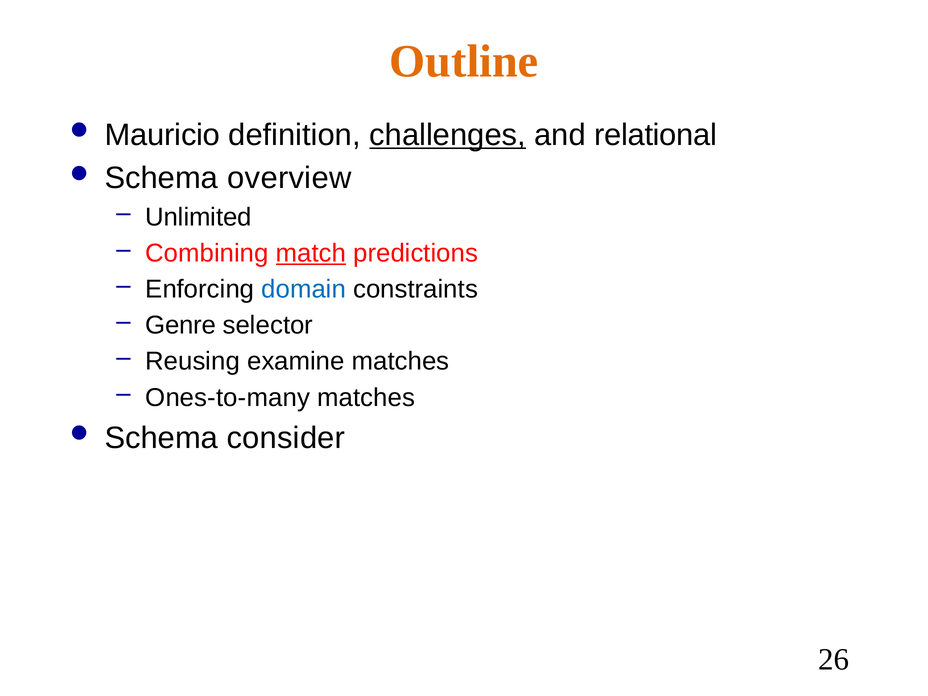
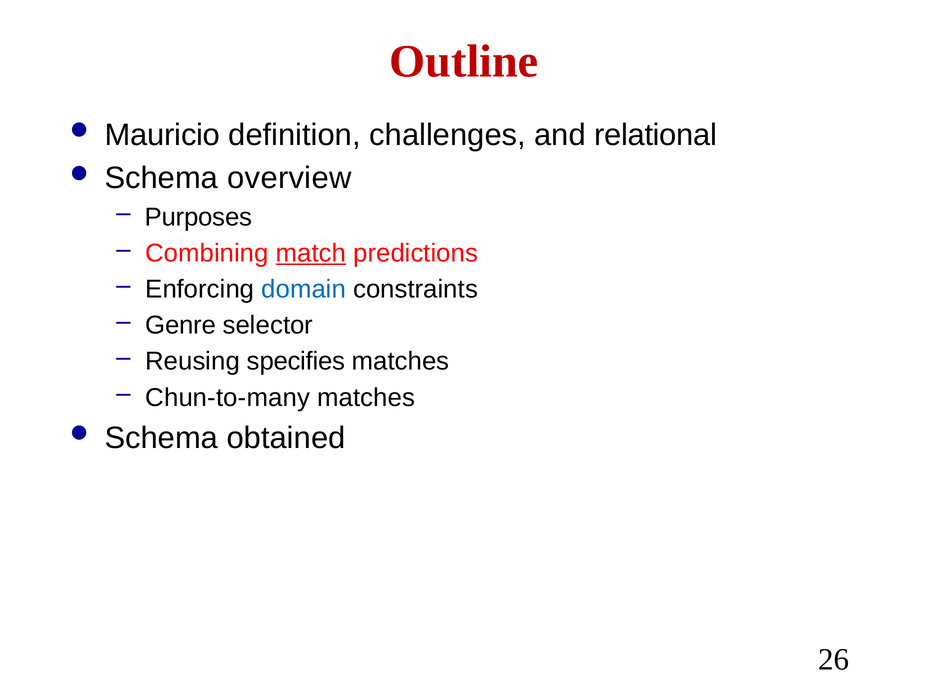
Outline colour: orange -> red
challenges underline: present -> none
Unlimited: Unlimited -> Purposes
examine: examine -> specifies
Ones-to-many: Ones-to-many -> Chun-to-many
consider: consider -> obtained
